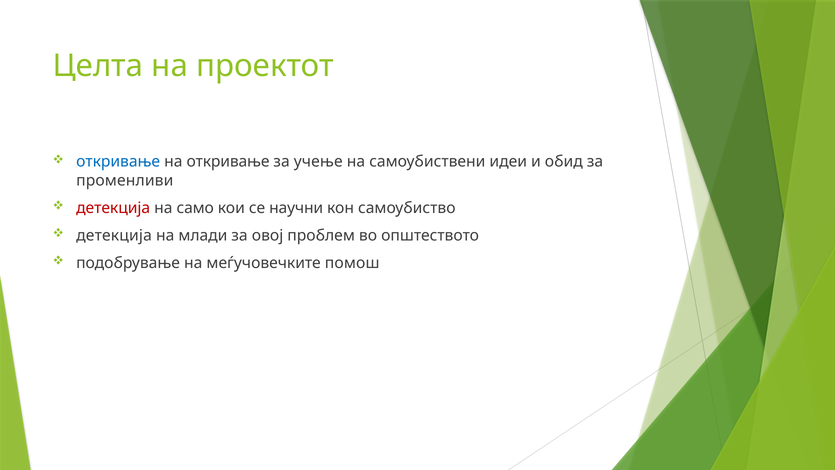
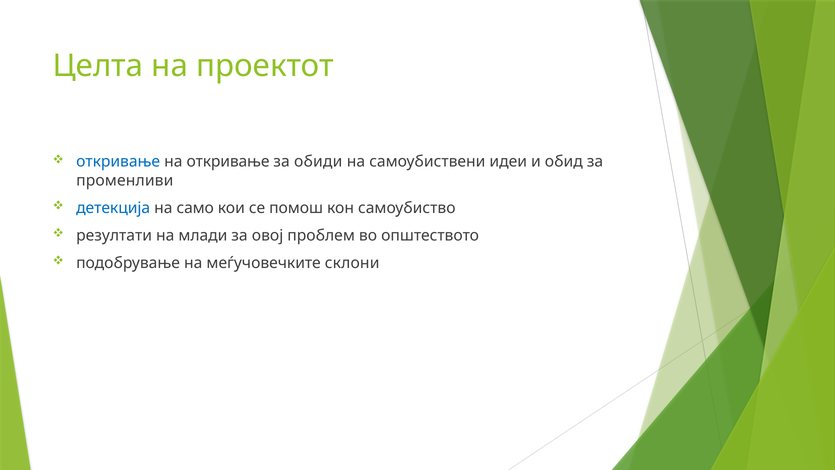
учење: учење -> обиди
детекција at (113, 208) colour: red -> blue
научни: научни -> помош
детекција at (114, 235): детекција -> резултати
помош: помош -> склони
